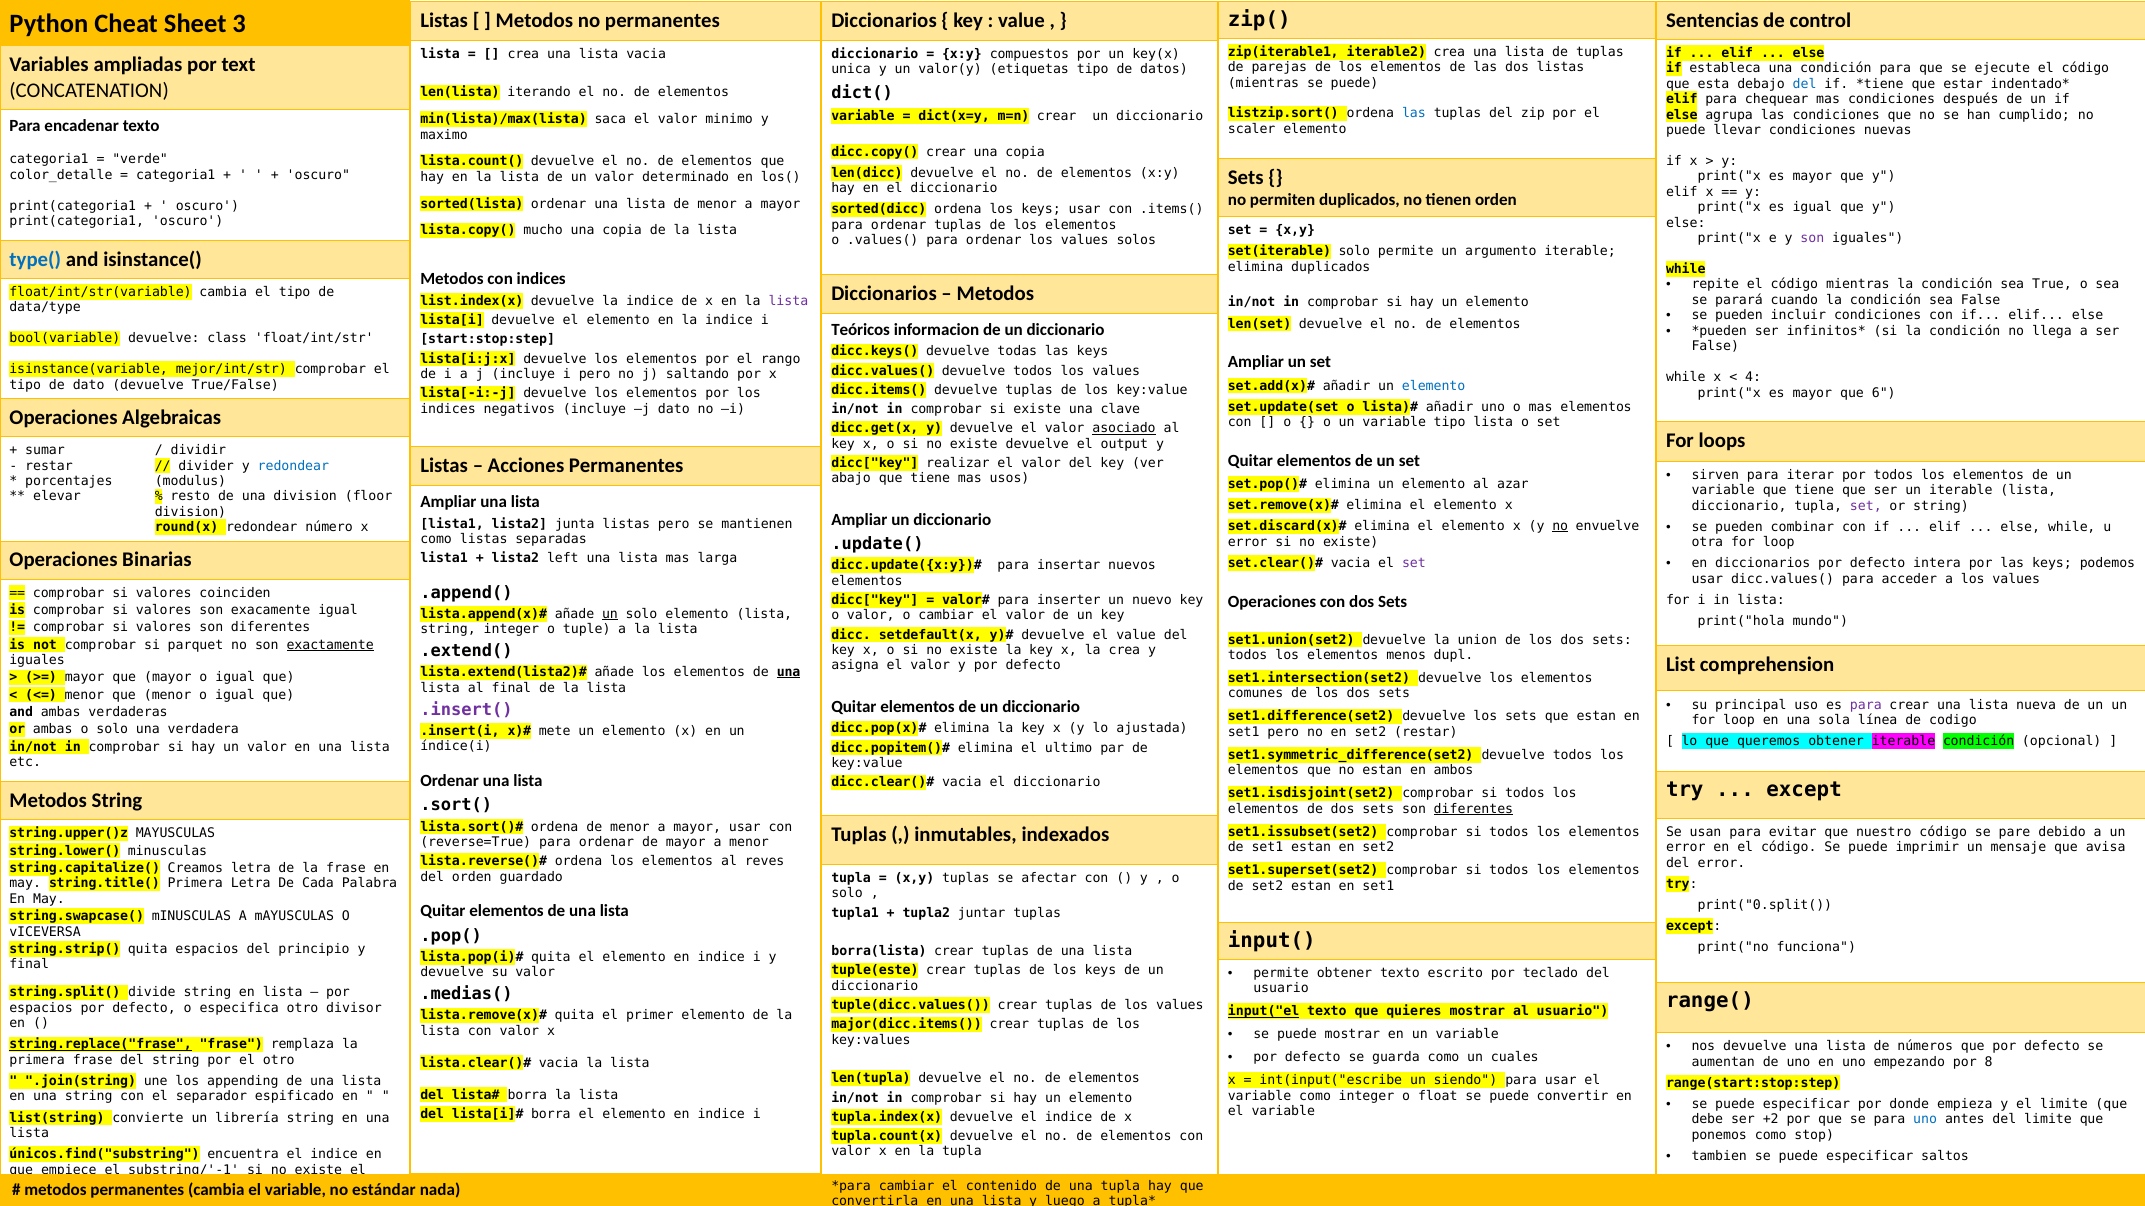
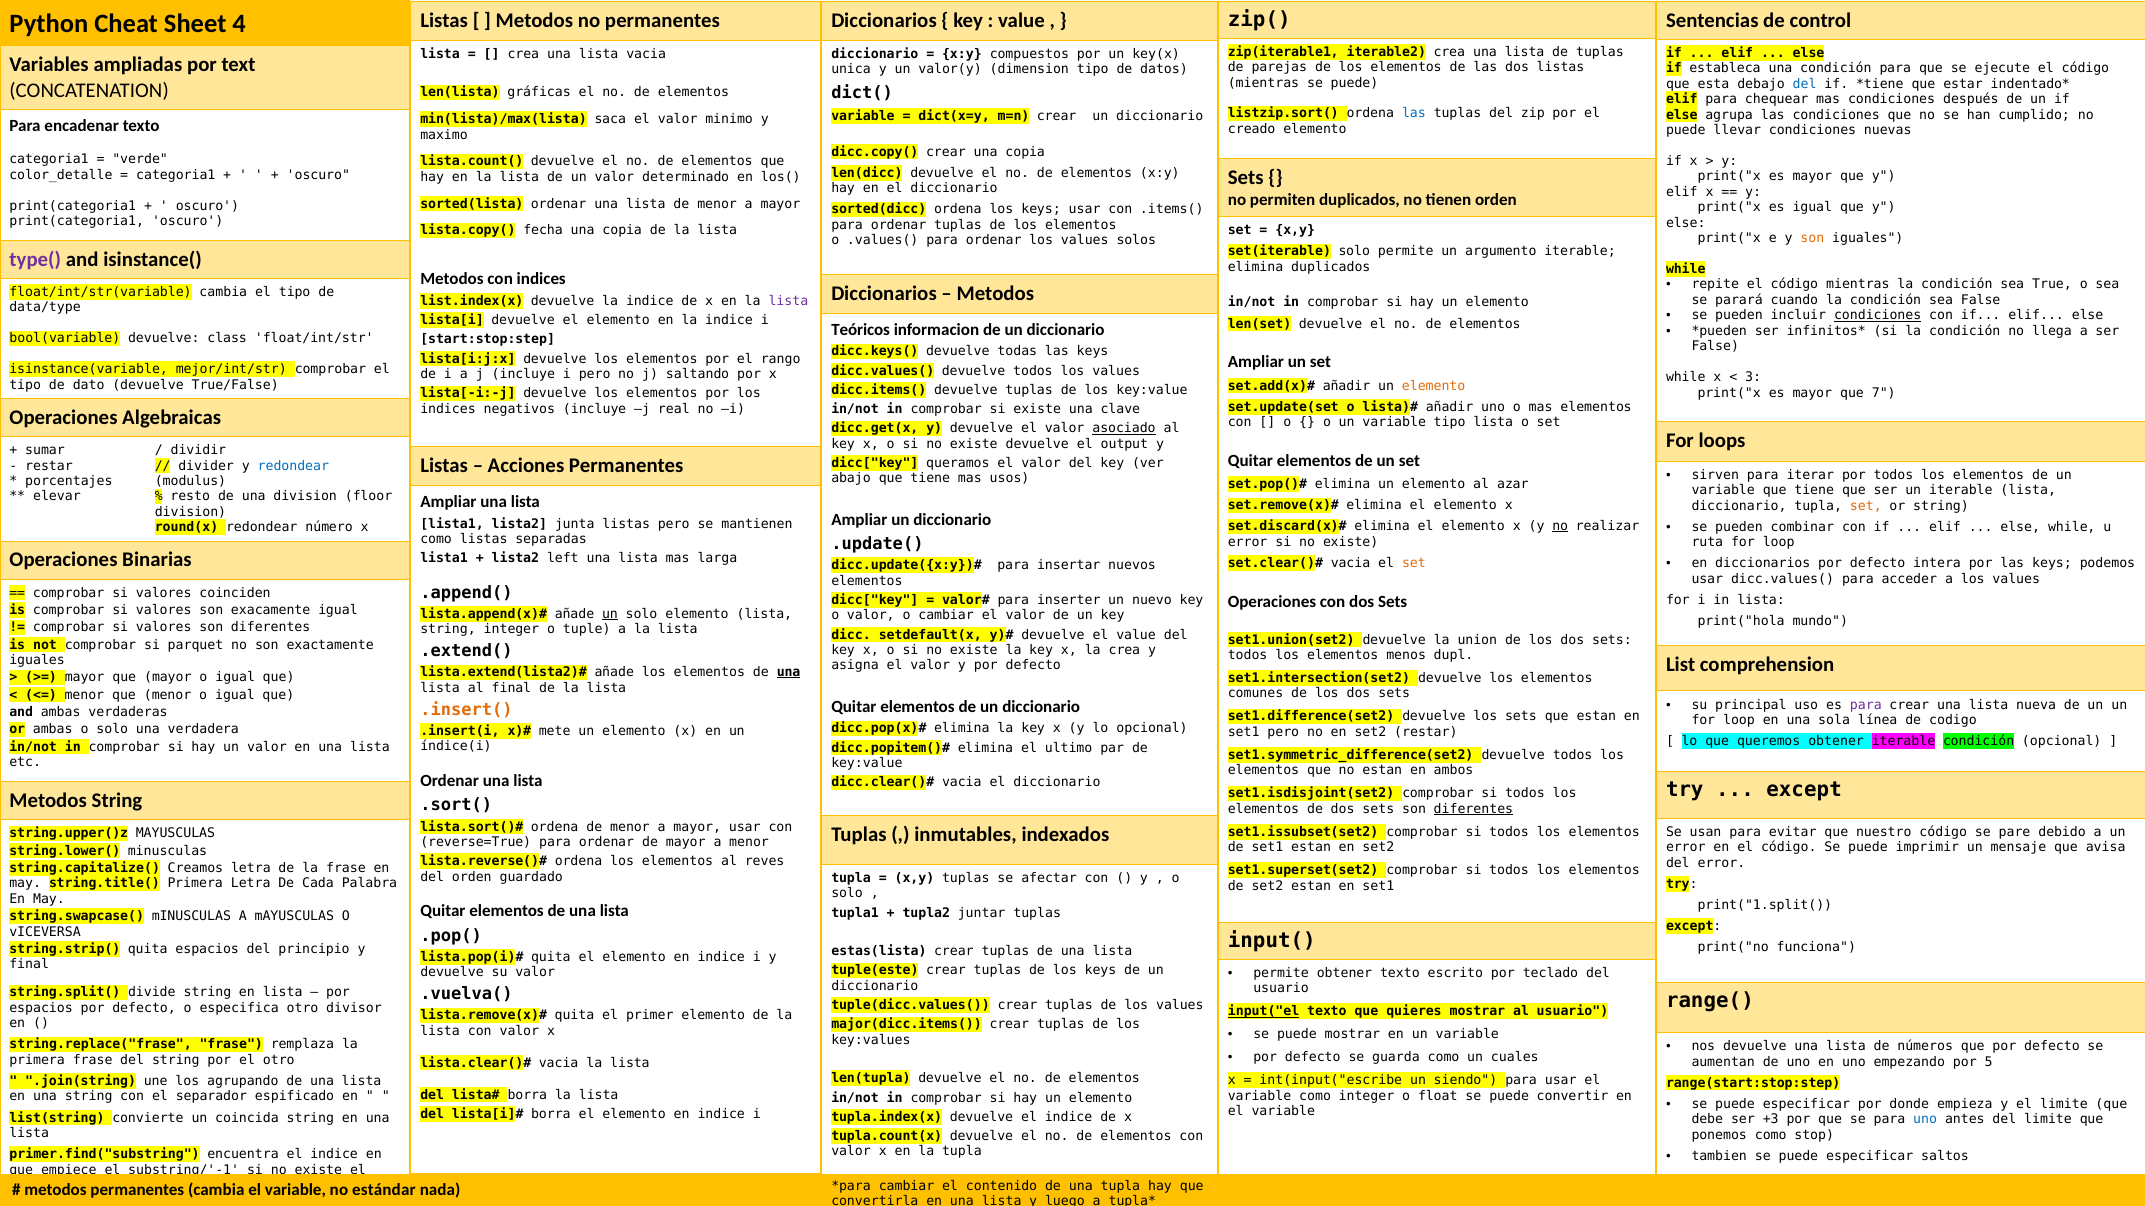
3: 3 -> 4
etiquetas: etiquetas -> dimension
iterando: iterando -> gráficas
scaler: scaler -> creado
mucho: mucho -> fecha
son at (1812, 238) colour: purple -> orange
type( colour: blue -> purple
condiciones at (1878, 316) underline: none -> present
4: 4 -> 3
elemento at (1434, 386) colour: blue -> orange
6: 6 -> 7
j dato: dato -> real
realizar: realizar -> queramos
set at (1866, 506) colour: purple -> orange
envuelve: envuelve -> realizar
otra: otra -> ruta
set at (1414, 563) colour: purple -> orange
exactamente underline: present -> none
.insert( colour: purple -> orange
lo ajustada: ajustada -> opcional
print("0.split(: print("0.split( -> print("1.split(
borra(lista: borra(lista -> estas(lista
.medias(: .medias( -> .vuelva(
string.replace("frase underline: present -> none
8: 8 -> 5
appending: appending -> agrupando
librería: librería -> coincida
+2: +2 -> +3
únicos.find("substring: únicos.find("substring -> primer.find("substring
